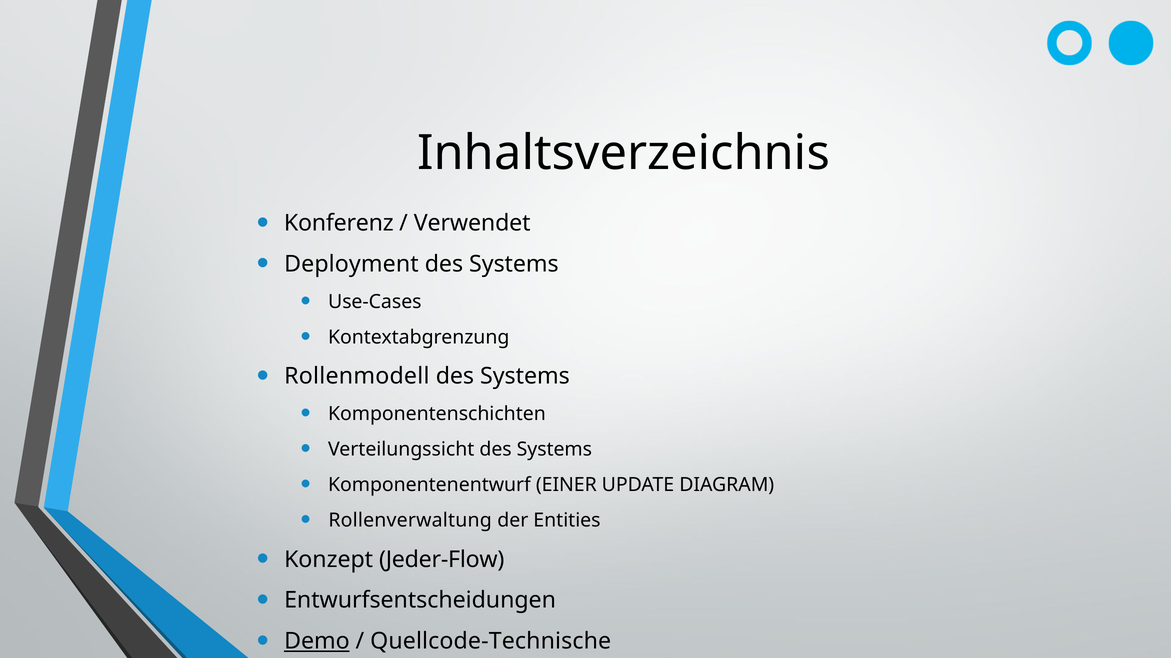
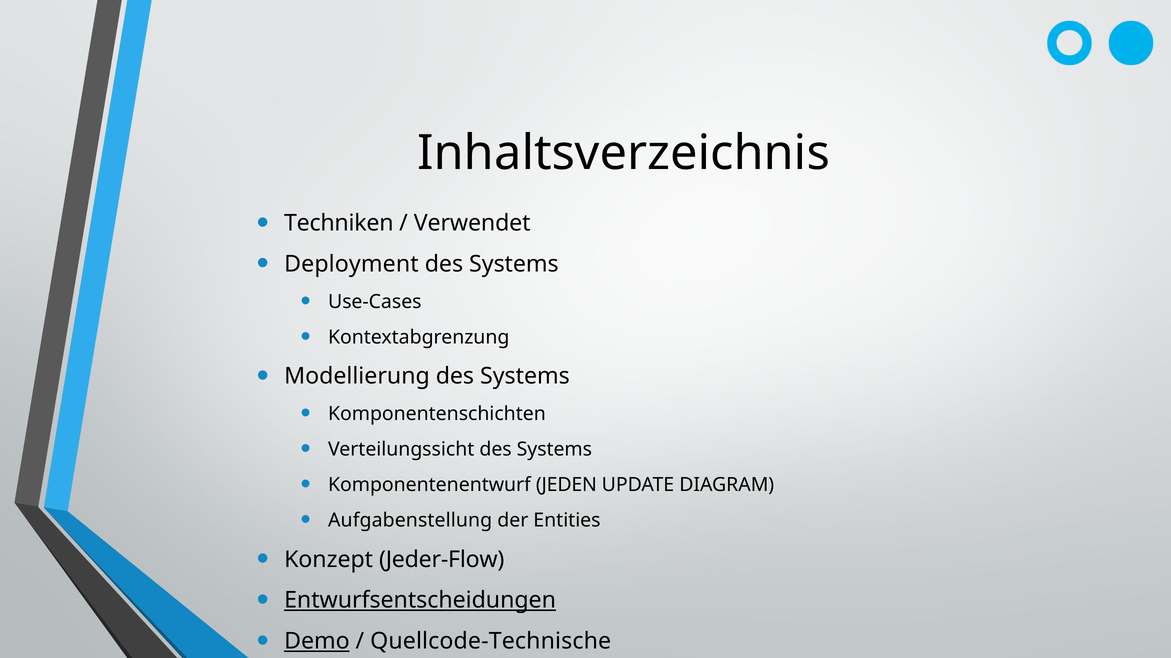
Konferenz: Konferenz -> Techniken
Rollenmodell: Rollenmodell -> Modellierung
EINER: EINER -> JEDEN
Rollenverwaltung: Rollenverwaltung -> Aufgabenstellung
Entwurfsentscheidungen underline: none -> present
